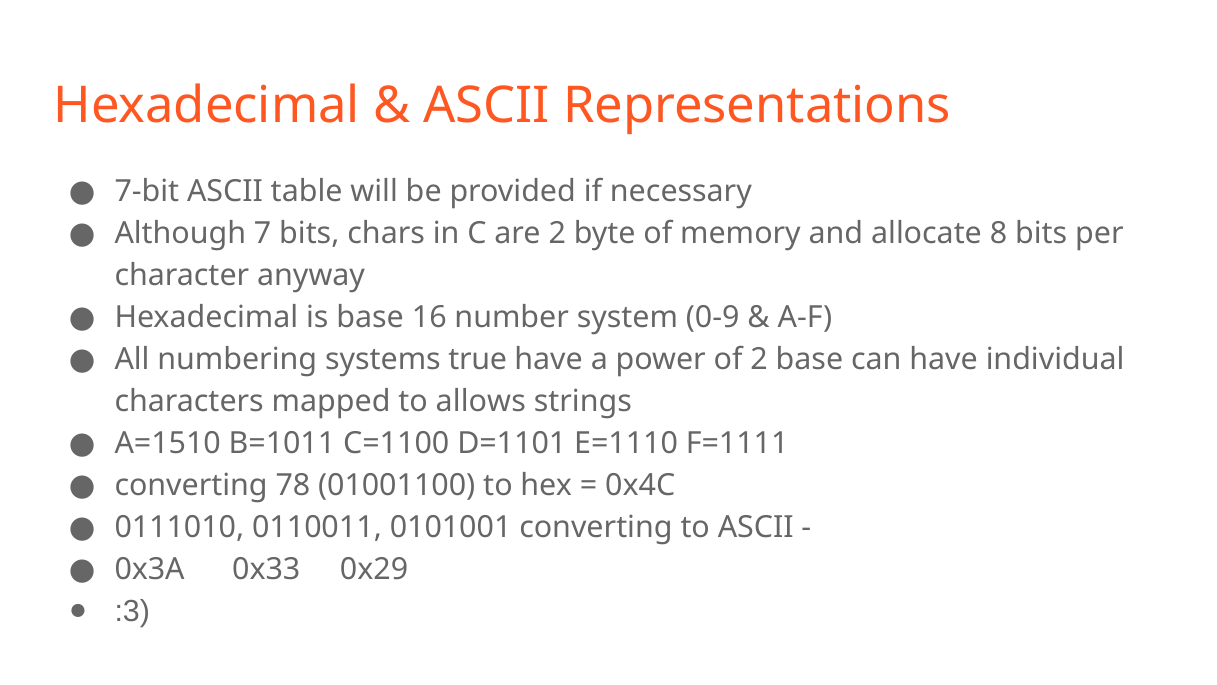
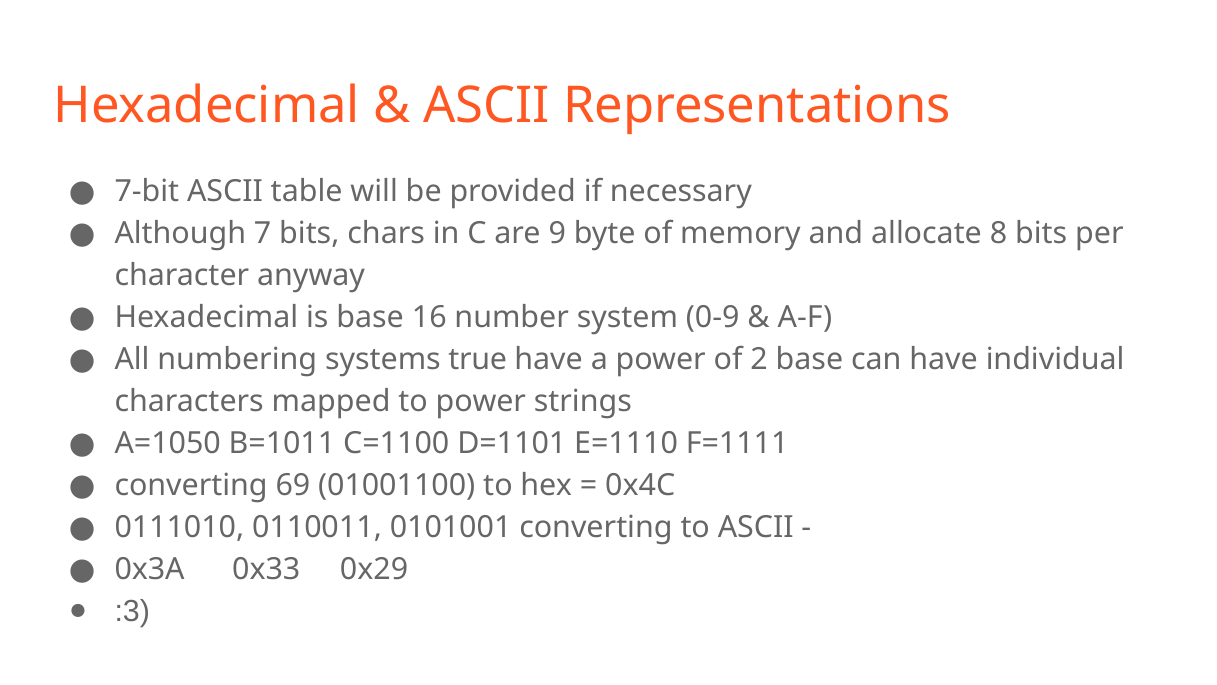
are 2: 2 -> 9
to allows: allows -> power
A=1510: A=1510 -> A=1050
78: 78 -> 69
